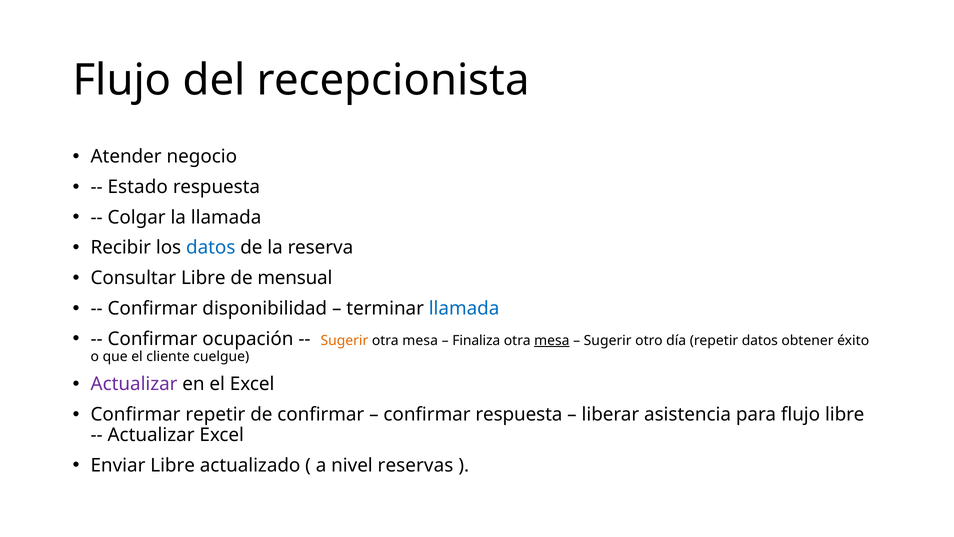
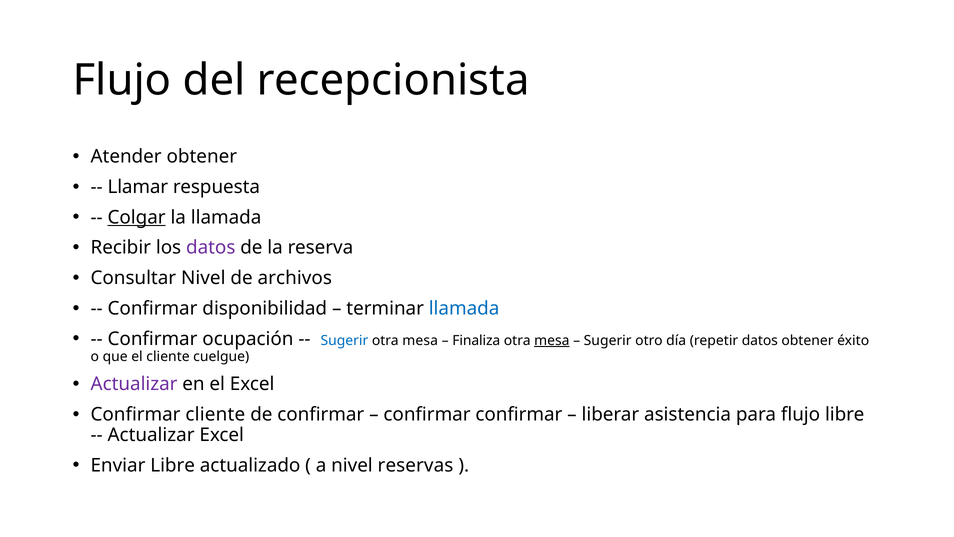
Atender negocio: negocio -> obtener
Estado: Estado -> Llamar
Colgar underline: none -> present
datos at (211, 248) colour: blue -> purple
Consultar Libre: Libre -> Nivel
mensual: mensual -> archivos
Sugerir at (344, 340) colour: orange -> blue
Confirmar repetir: repetir -> cliente
confirmar respuesta: respuesta -> confirmar
